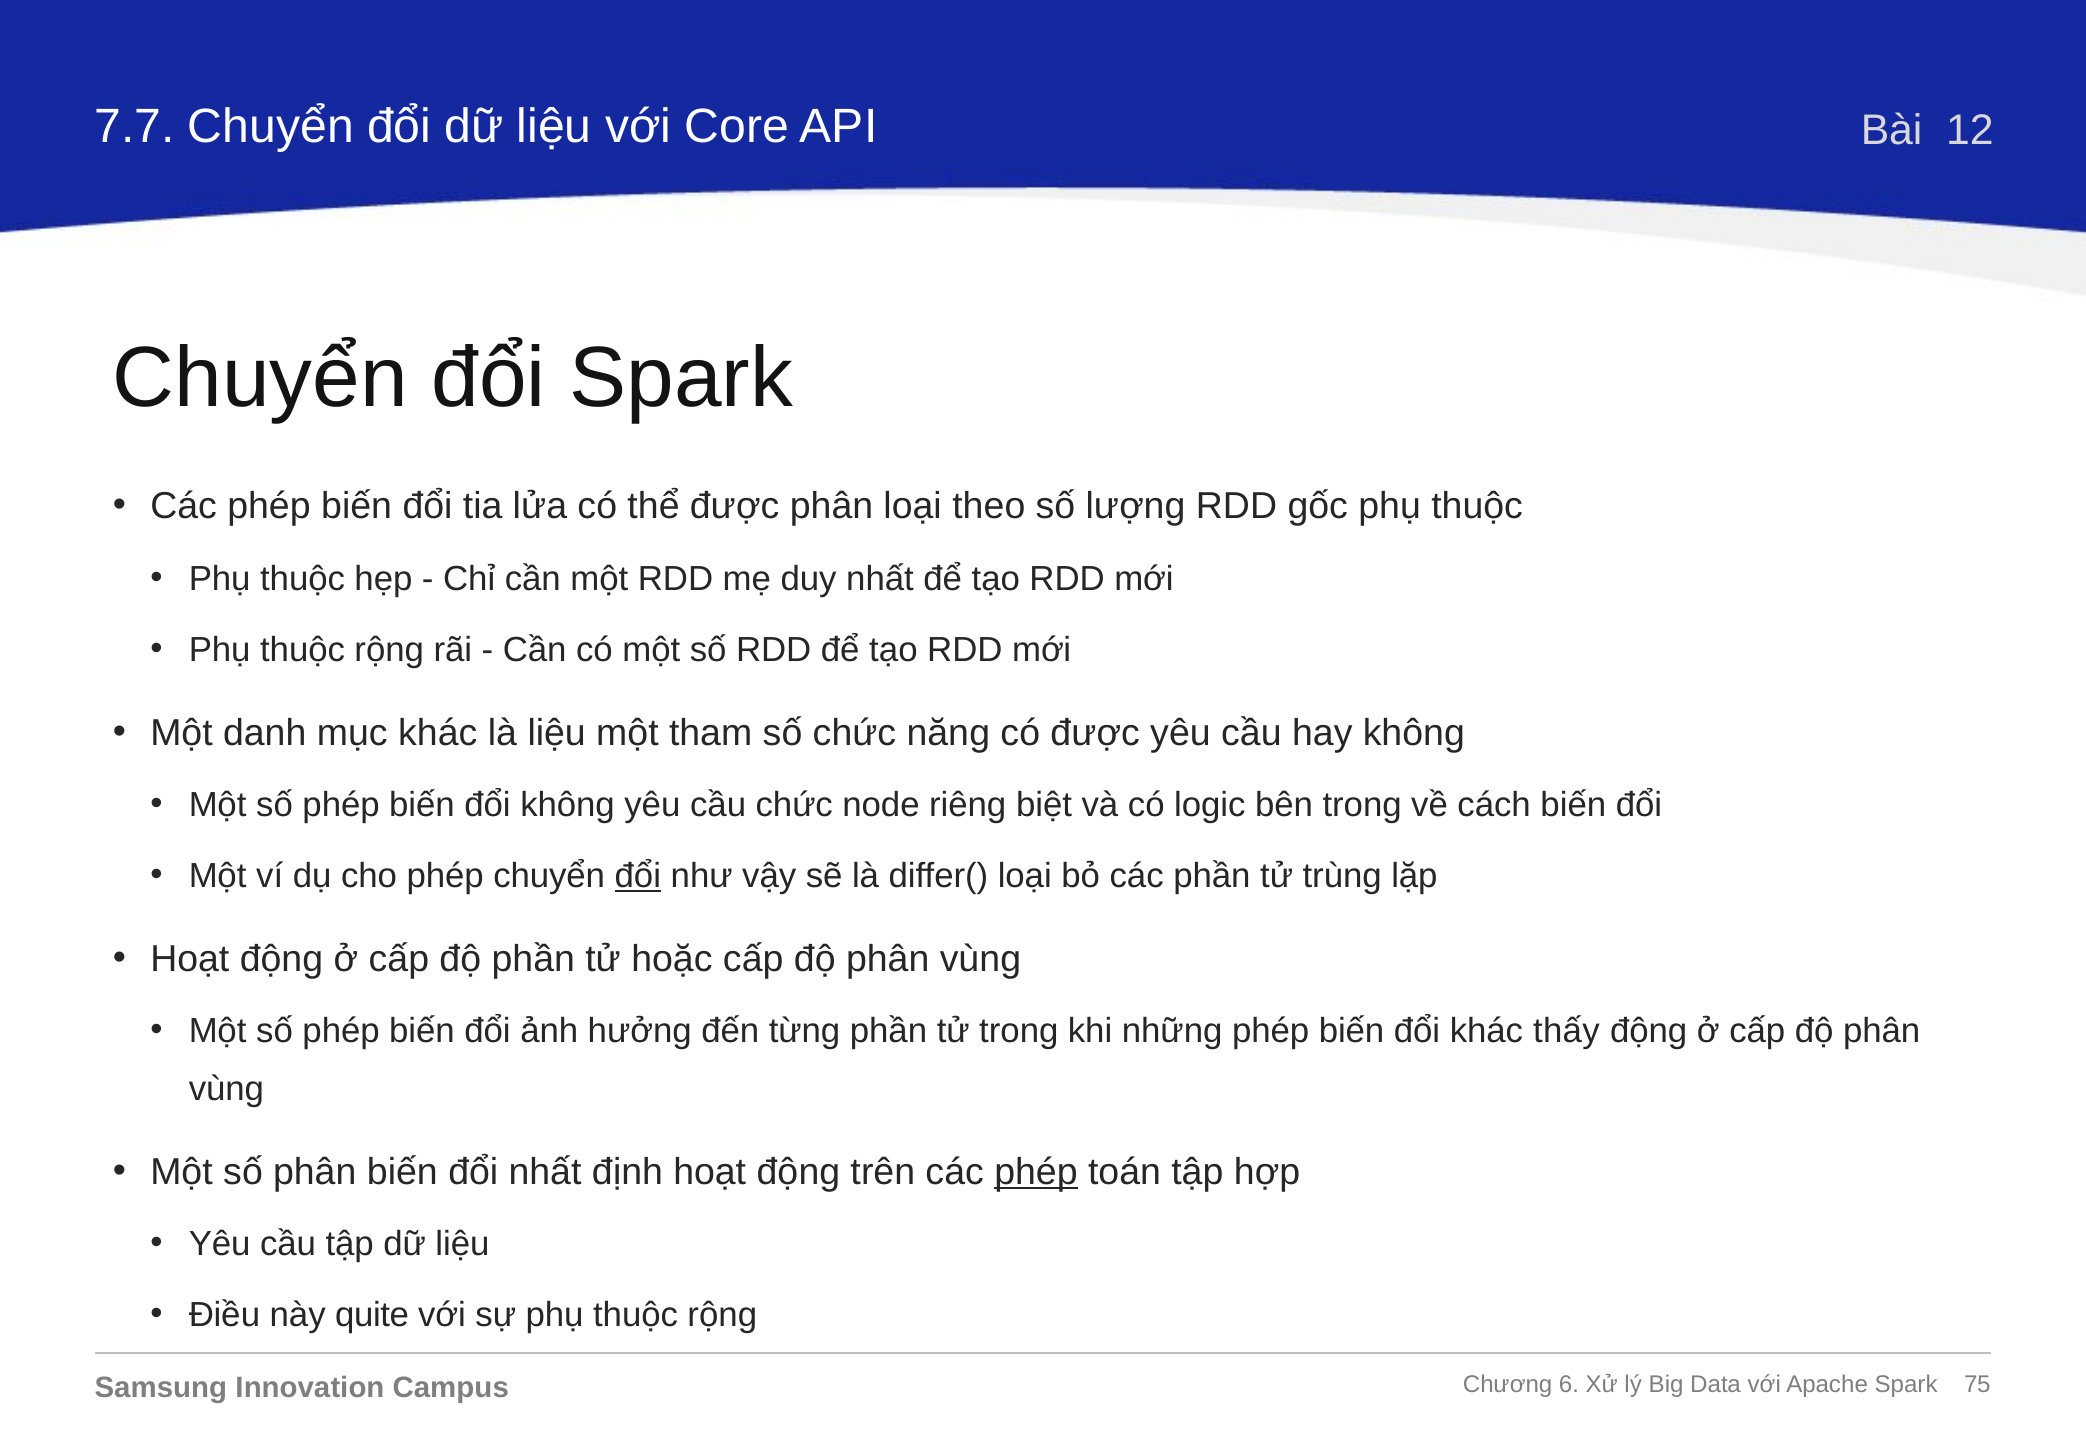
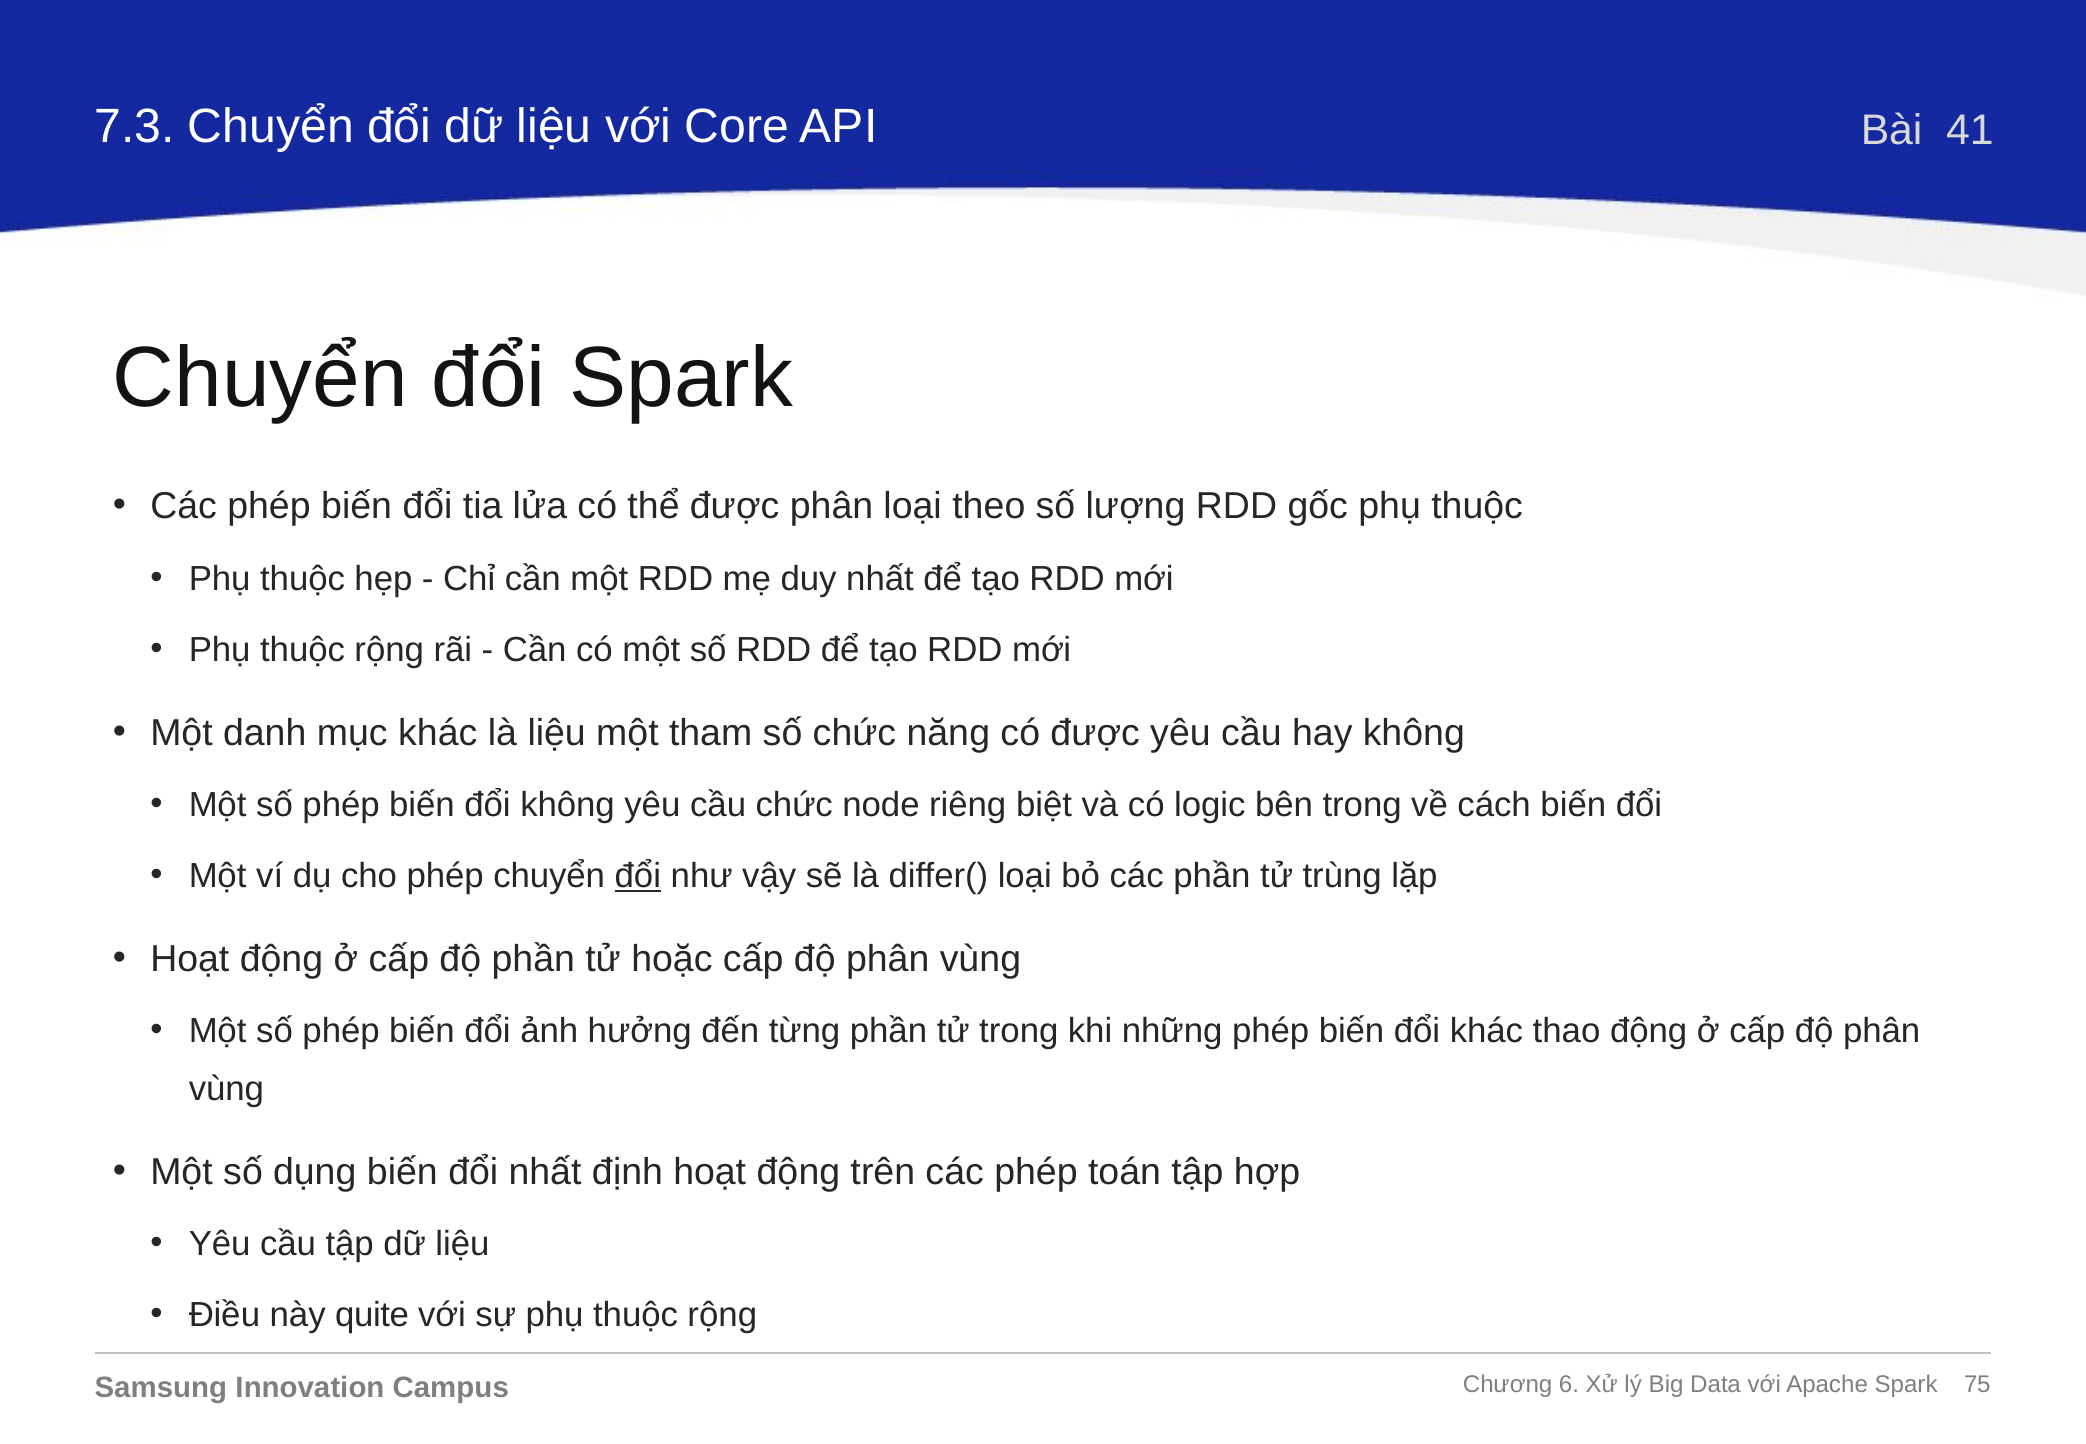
7.7: 7.7 -> 7.3
12: 12 -> 41
thấy: thấy -> thao
số phân: phân -> dụng
phép at (1036, 1172) underline: present -> none
